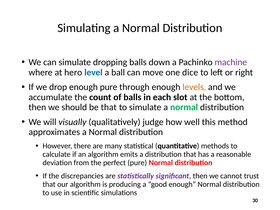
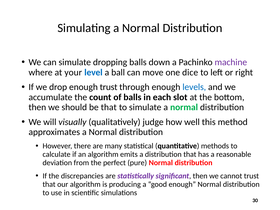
hero: hero -> your
enough pure: pure -> trust
levels colour: orange -> blue
